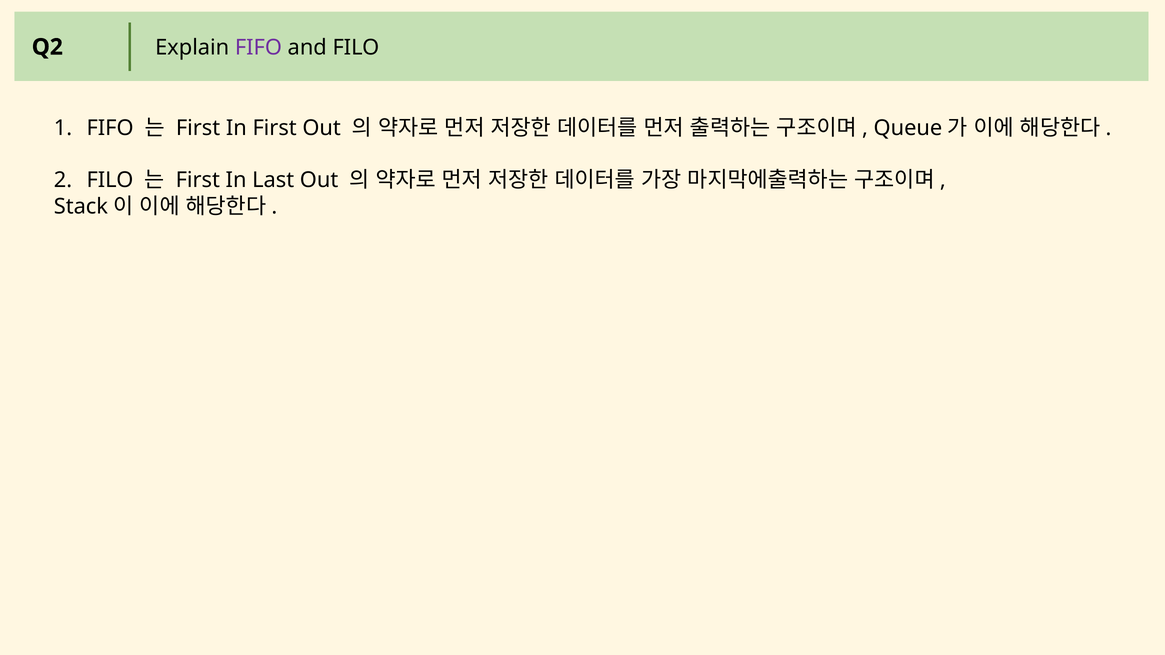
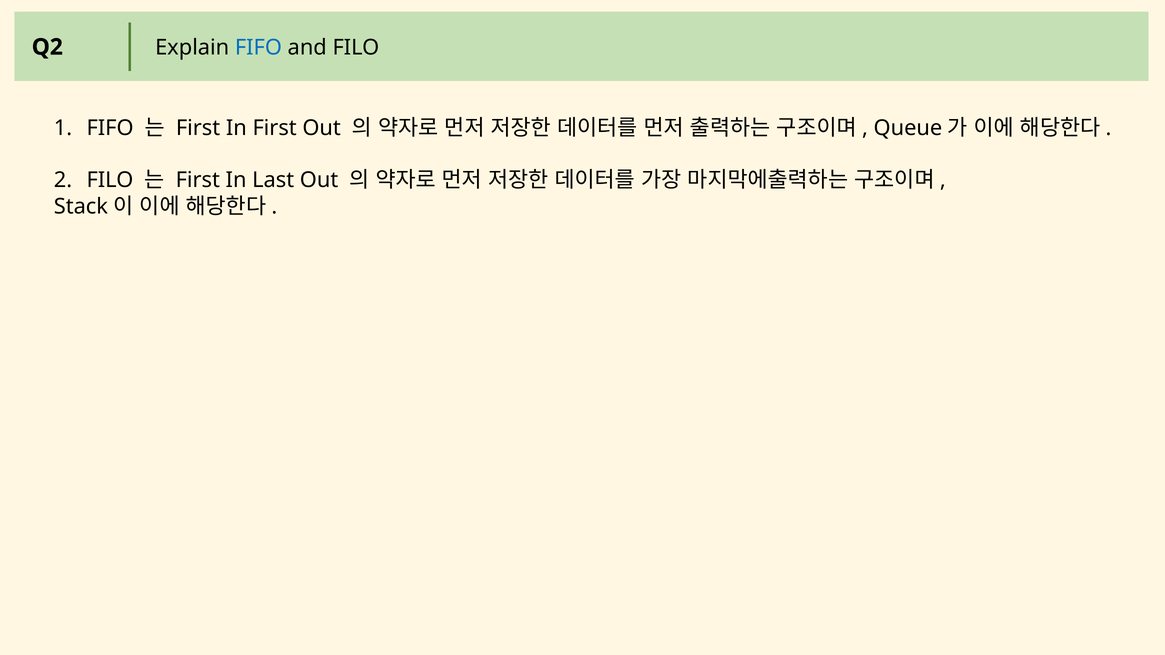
FIFO at (258, 48) colour: purple -> blue
